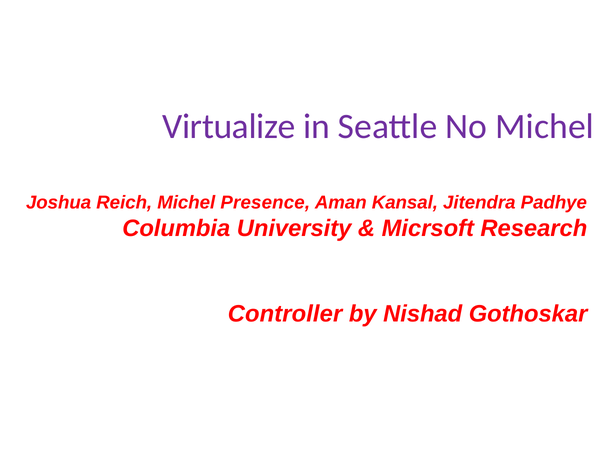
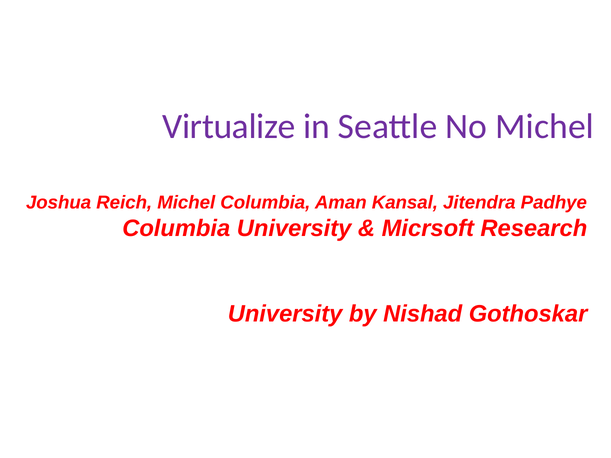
Michel Presence: Presence -> Columbia
Controller at (285, 314): Controller -> University
